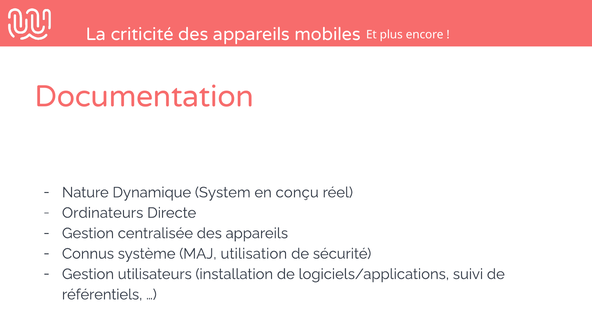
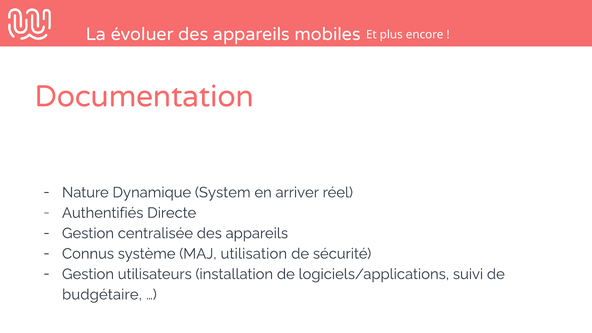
criticité: criticité -> évoluer
conçu: conçu -> arriver
Ordinateurs: Ordinateurs -> Authentifiés
référentiels: référentiels -> budgétaire
